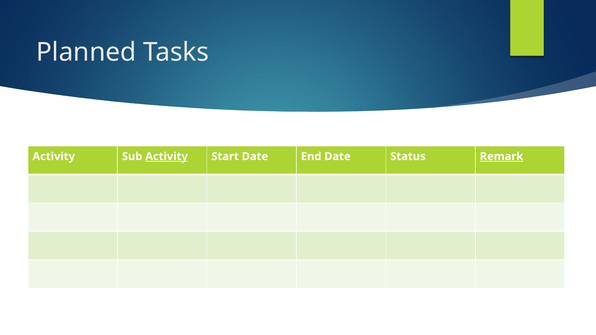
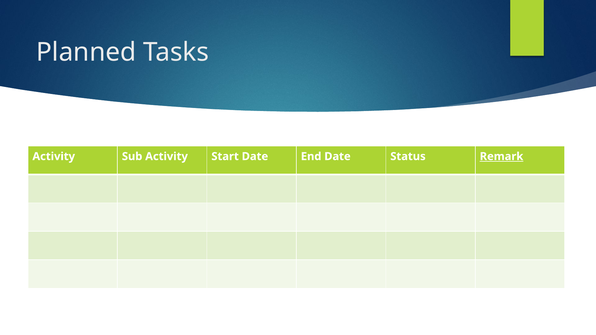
Activity at (167, 157) underline: present -> none
